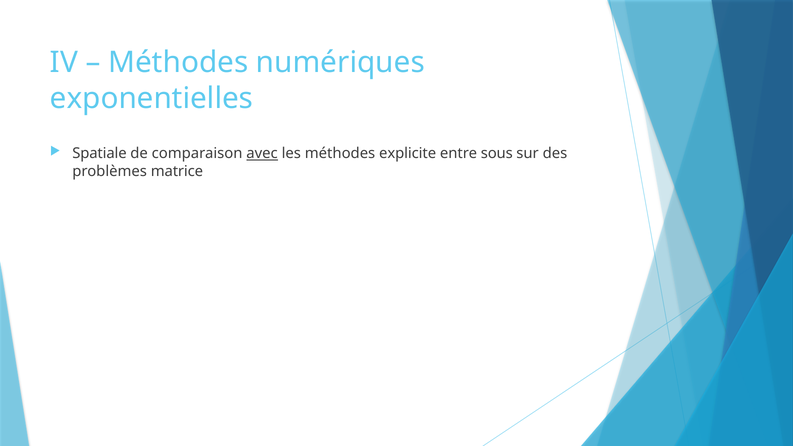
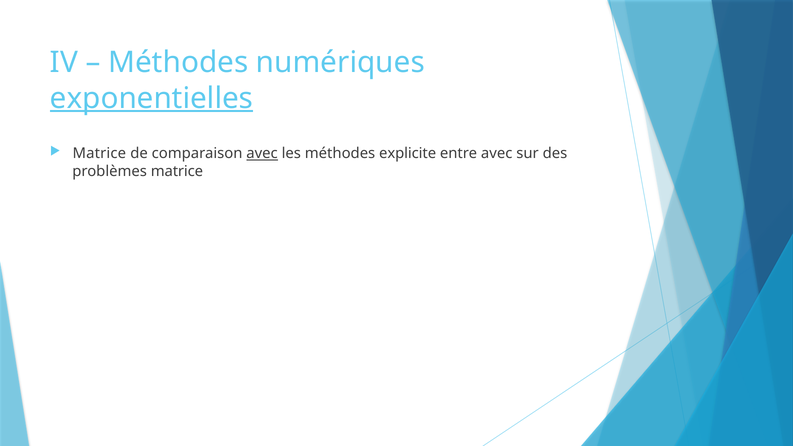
exponentielles underline: none -> present
Spatiale at (99, 153): Spatiale -> Matrice
entre sous: sous -> avec
